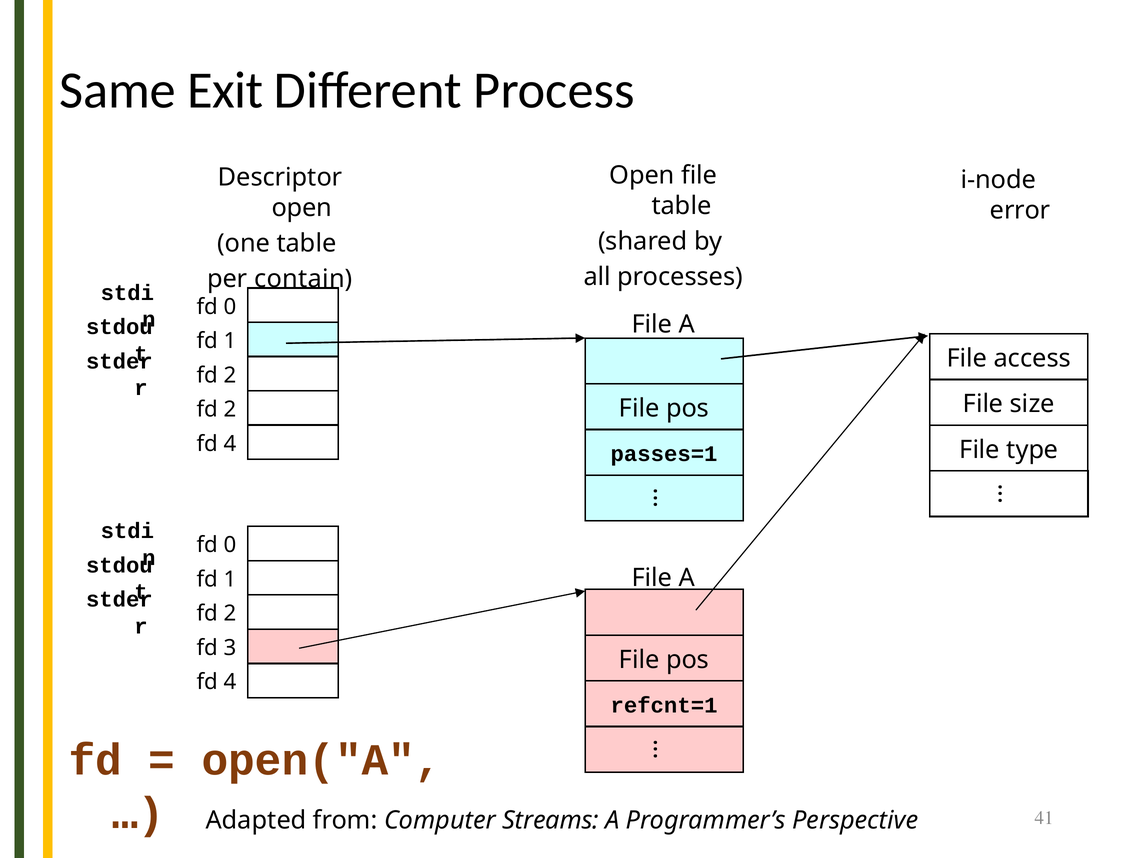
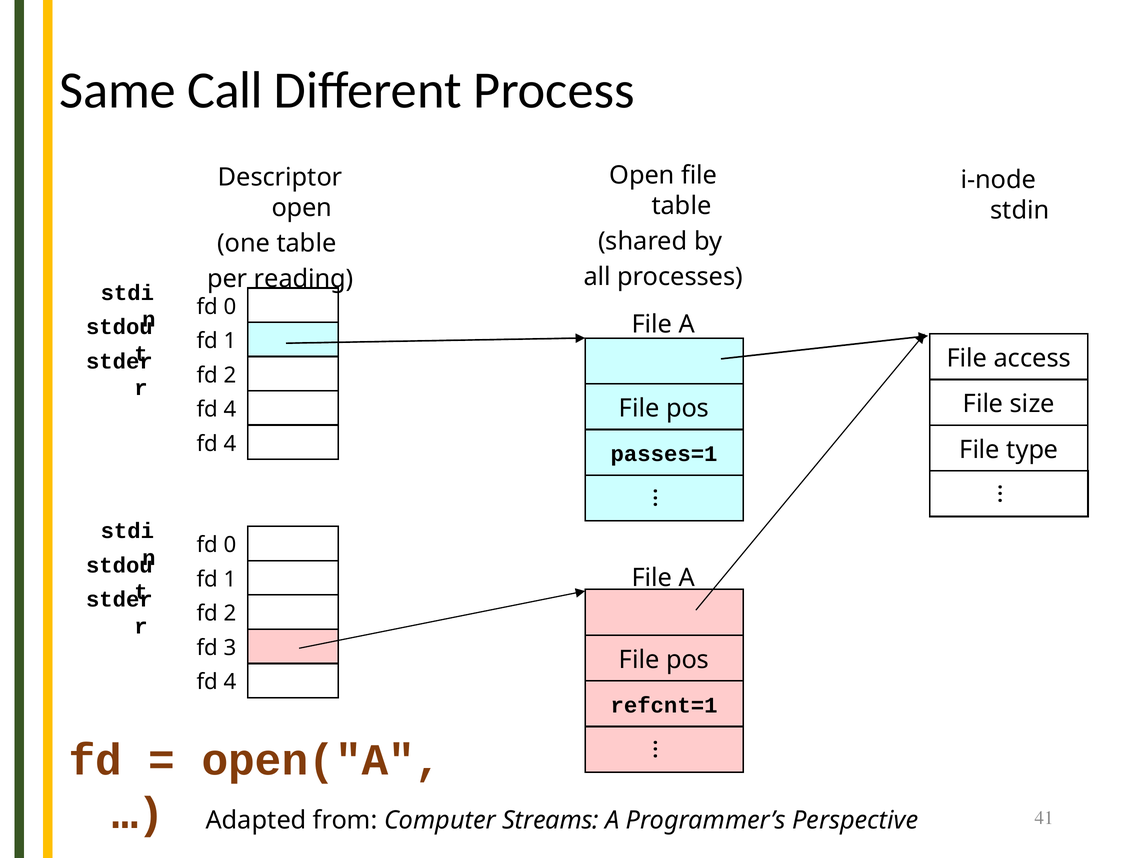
Exit: Exit -> Call
error: error -> stdin
contain: contain -> reading
2 at (230, 409): 2 -> 4
